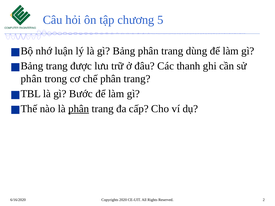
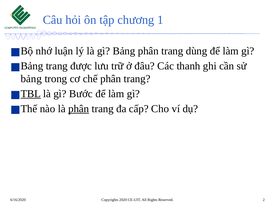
5: 5 -> 1
phân at (31, 79): phân -> bảng
TBL underline: none -> present
